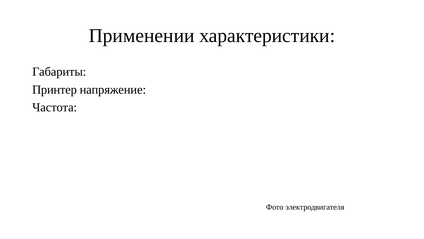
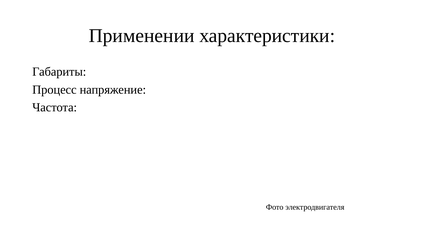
Принтер: Принтер -> Процесс
